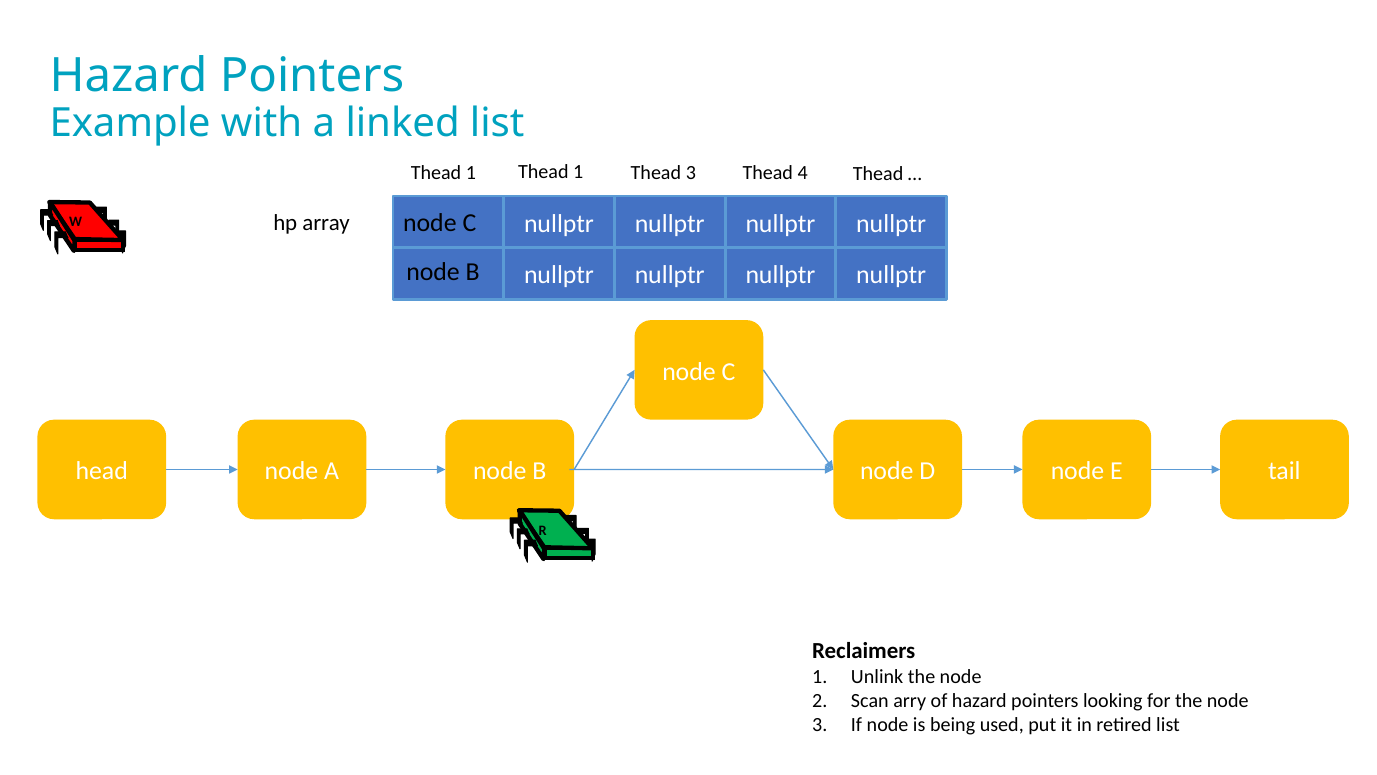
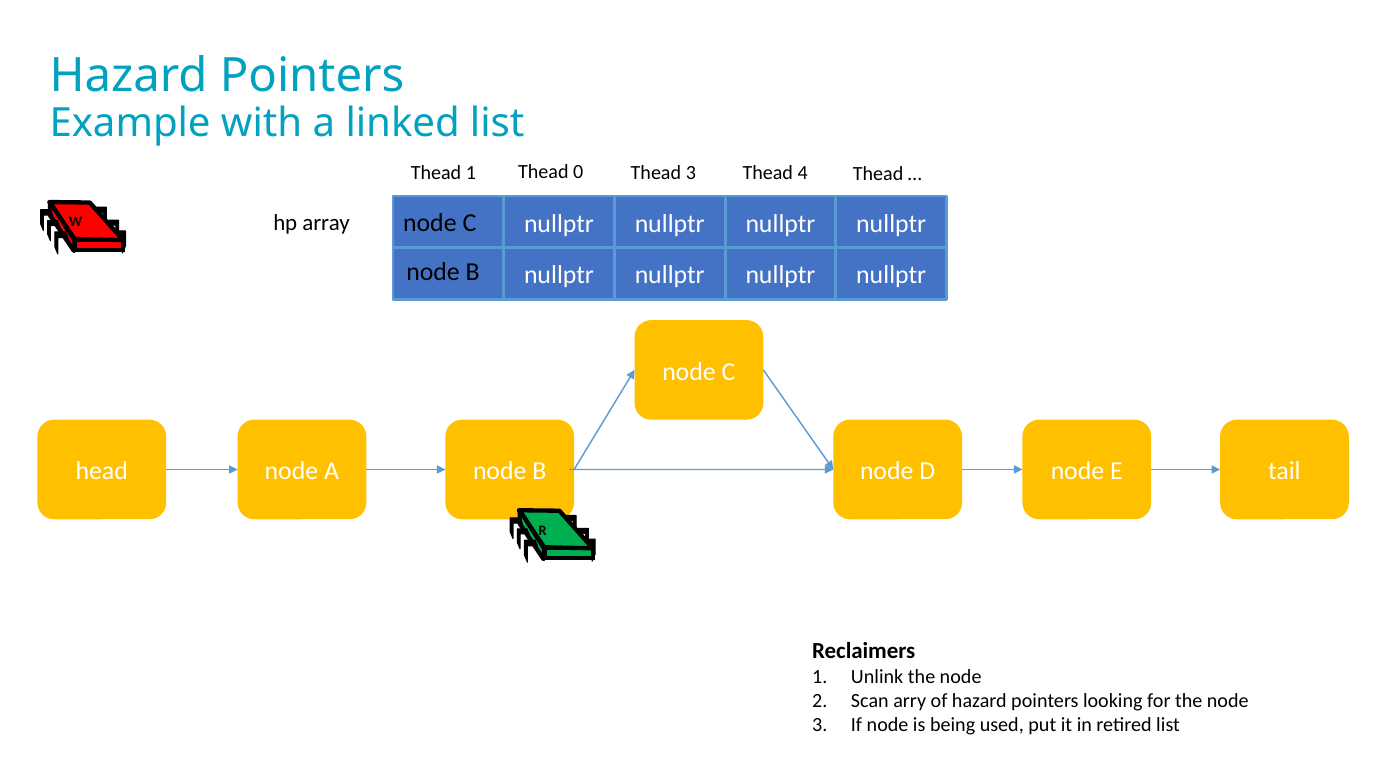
1 Thead 1: 1 -> 0
